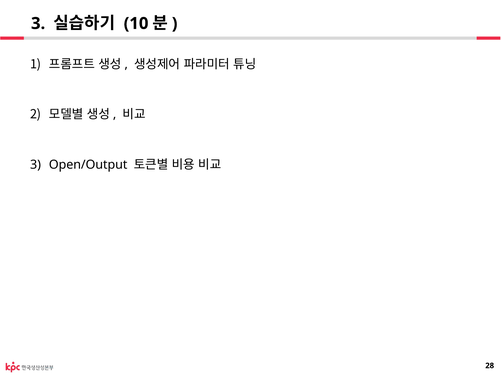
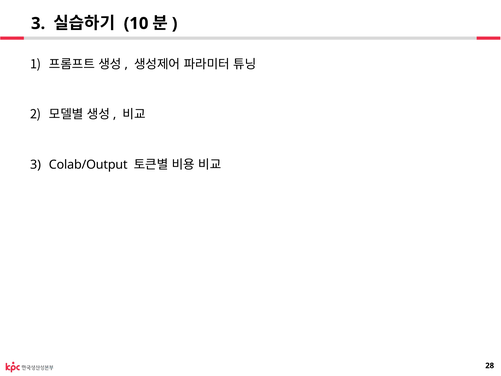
Open/Output: Open/Output -> Colab/Output
